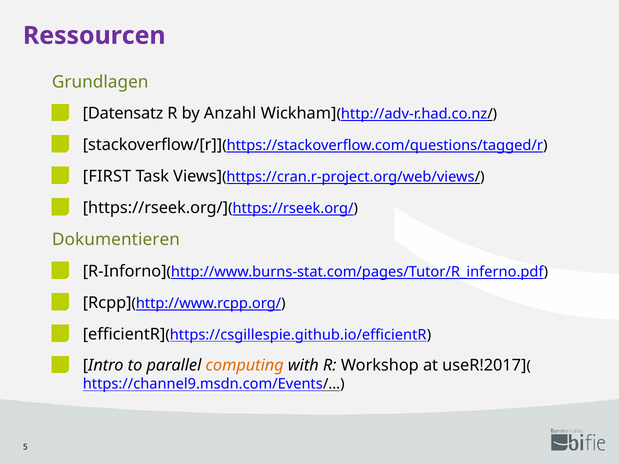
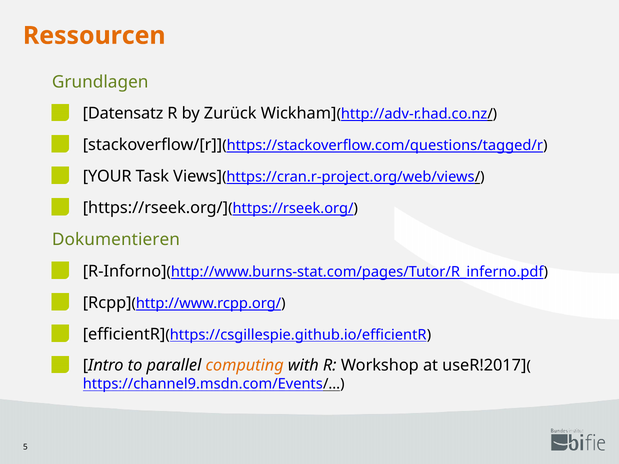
Ressourcen colour: purple -> orange
Anzahl: Anzahl -> Zurück
FIRST: FIRST -> YOUR
